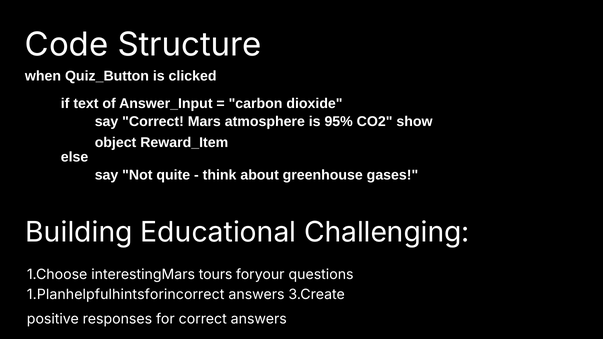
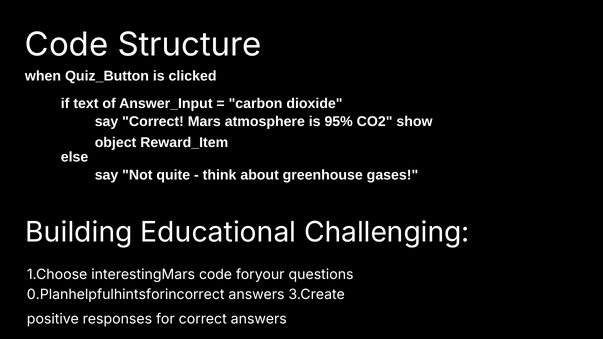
interestingMars tours: tours -> code
1.Planhelpfulhintsforincorrect: 1.Planhelpfulhintsforincorrect -> 0.Planhelpfulhintsforincorrect
